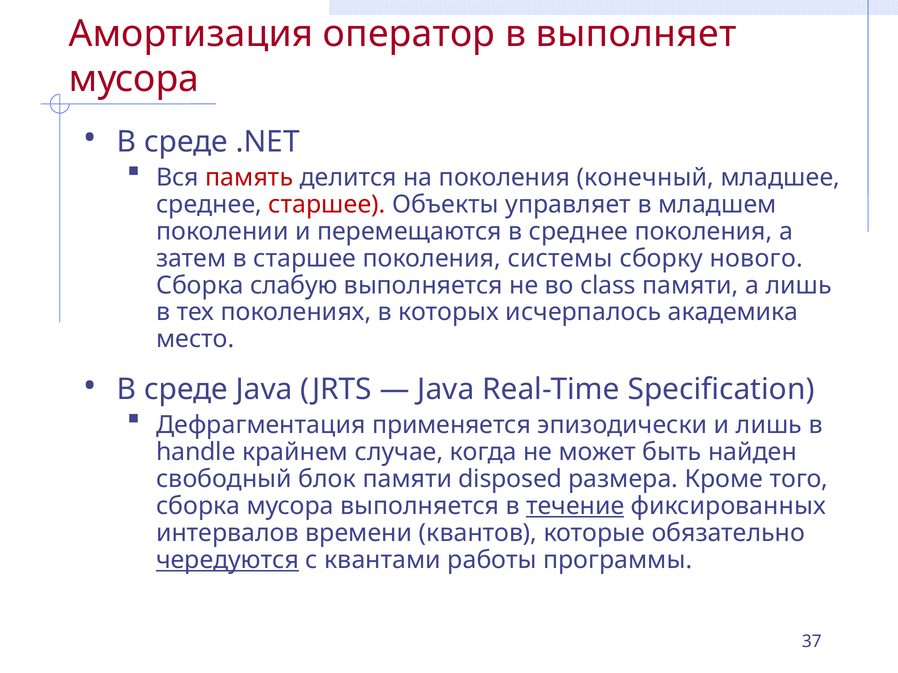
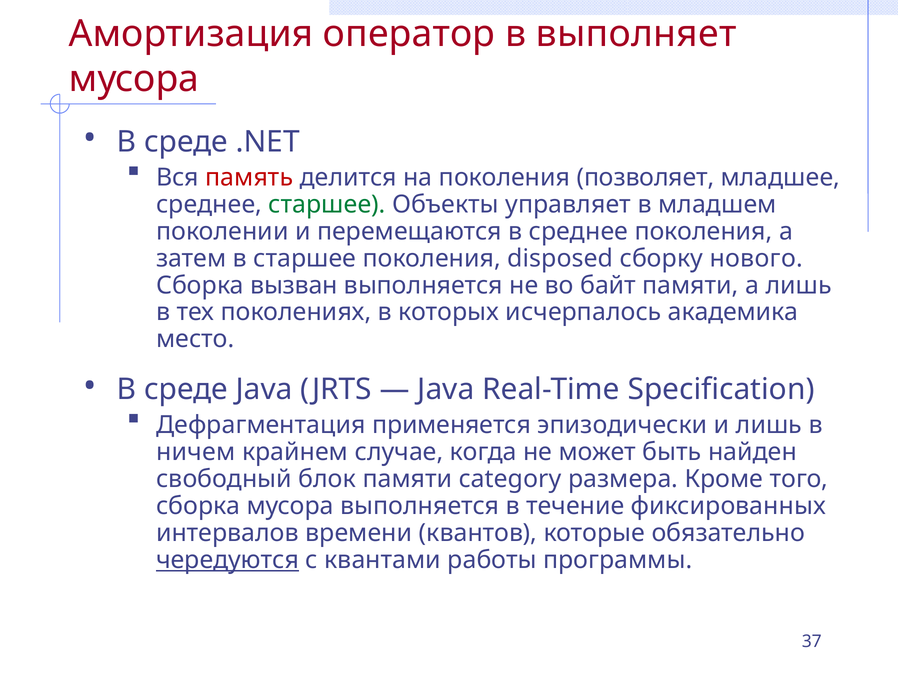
конечный: конечный -> позволяет
старшее at (327, 205) colour: red -> green
системы: системы -> disposed
слабую: слабую -> вызван
class: class -> байт
handle: handle -> ничем
disposed: disposed -> category
течение underline: present -> none
